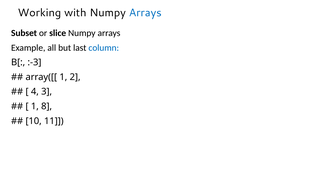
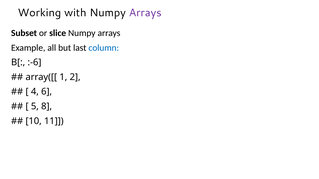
Arrays at (145, 13) colour: blue -> purple
:-3: :-3 -> :-6
3: 3 -> 6
1 at (35, 107): 1 -> 5
